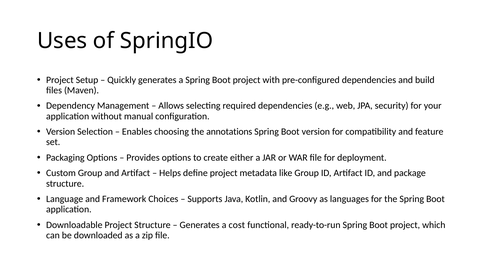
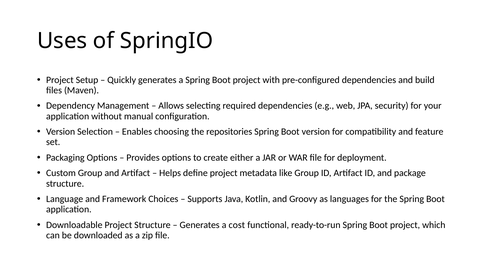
annotations: annotations -> repositories
